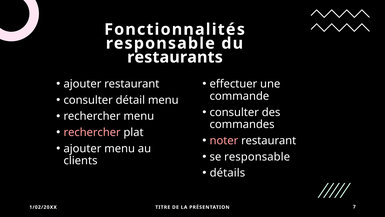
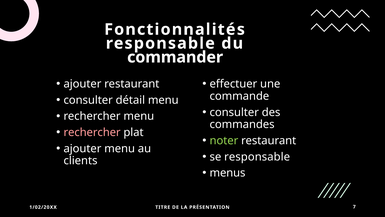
restaurants: restaurants -> commander
noter colour: pink -> light green
détails: détails -> menus
